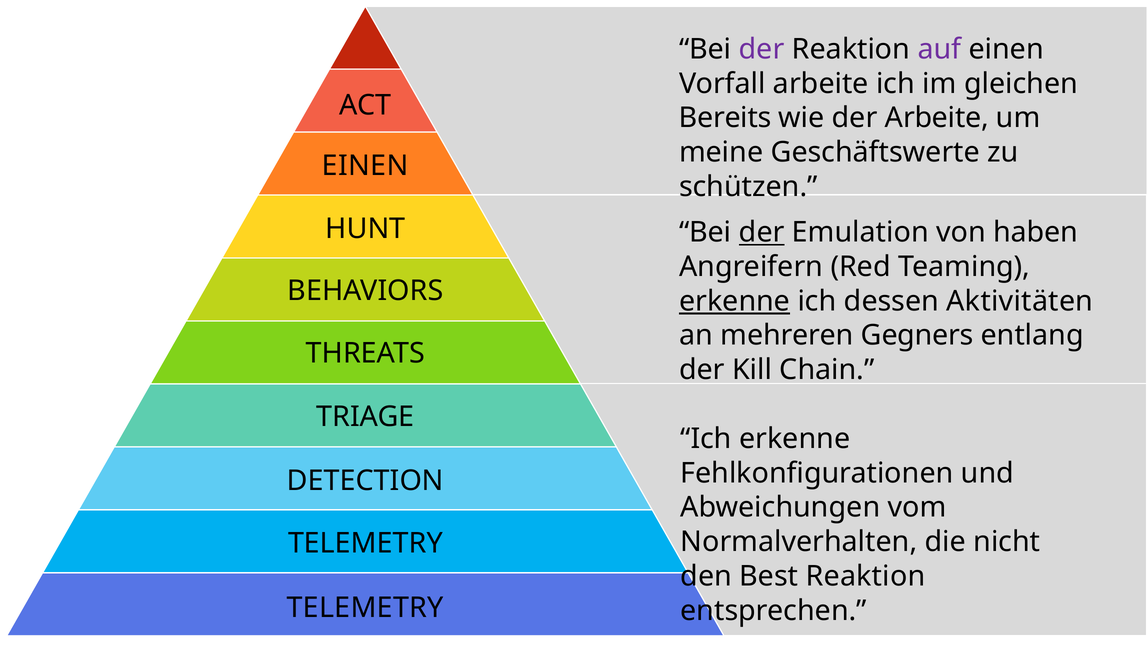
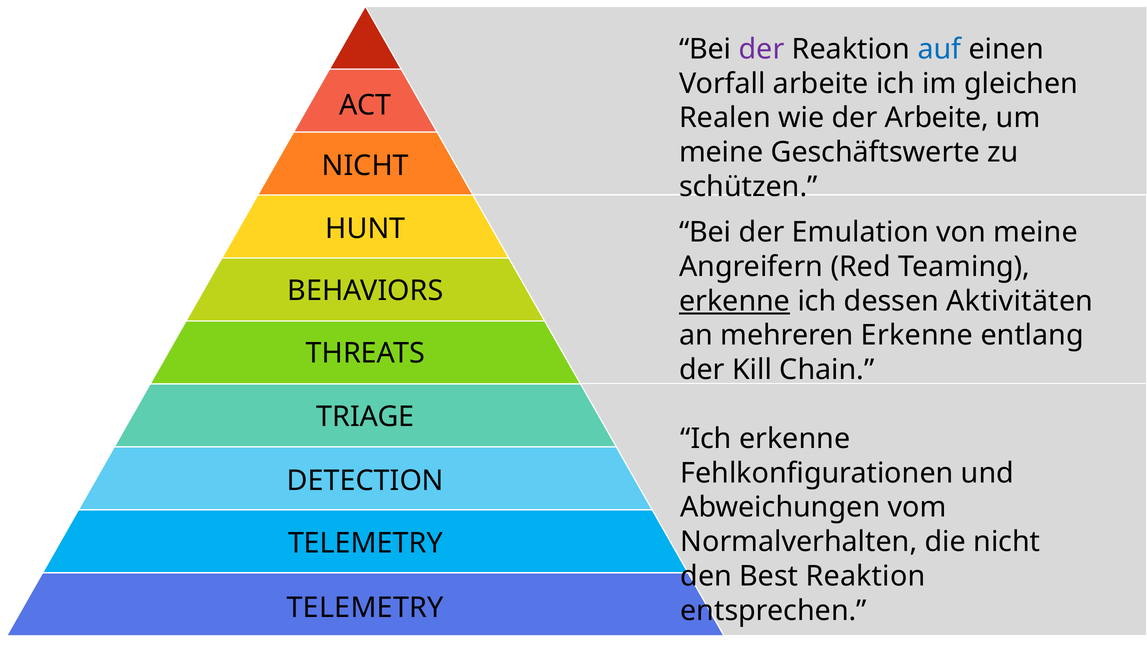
auf colour: purple -> blue
Bereits: Bereits -> Realen
EINEN at (365, 166): EINEN -> NICHT
der at (762, 232) underline: present -> none
von haben: haben -> meine
mehreren Gegners: Gegners -> Erkenne
